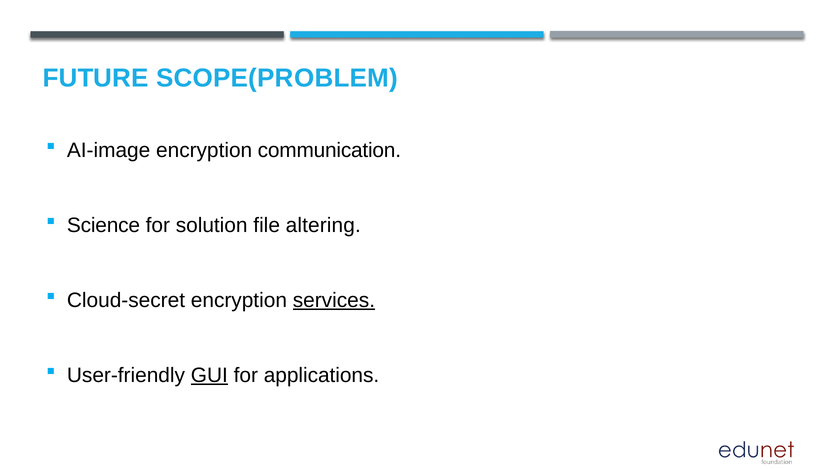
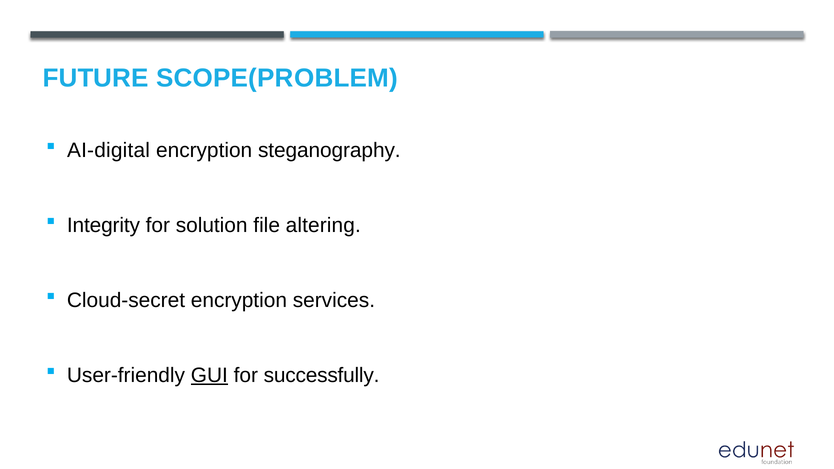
AI-image: AI-image -> AI-digital
communication: communication -> steganography
Science: Science -> Integrity
services underline: present -> none
applications: applications -> successfully
